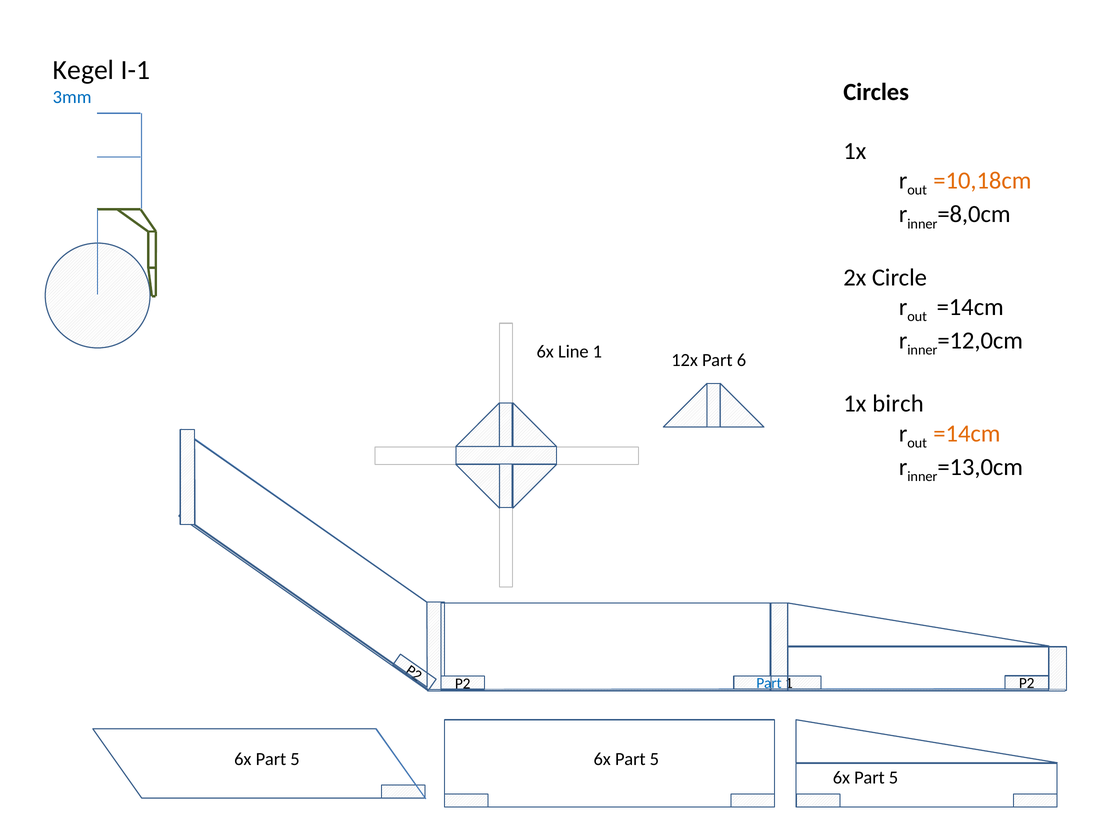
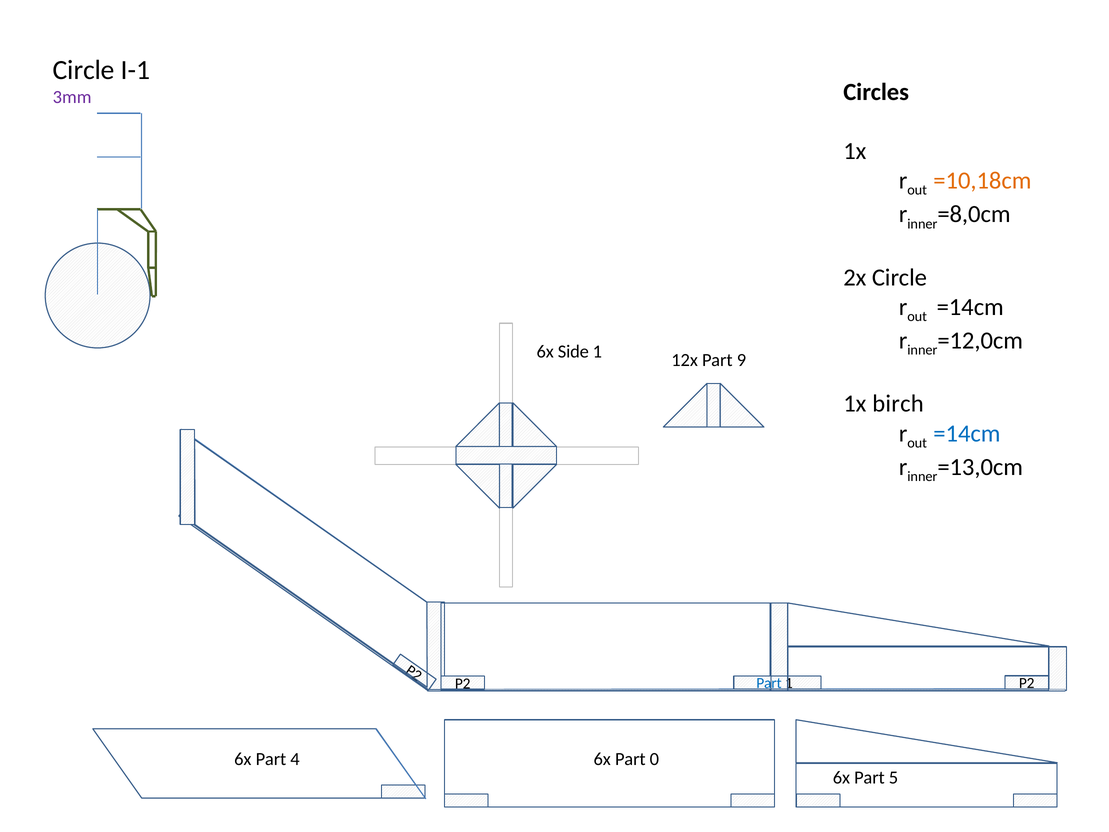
Kegel at (84, 70): Kegel -> Circle
3mm colour: blue -> purple
Line: Line -> Side
6: 6 -> 9
=14cm at (967, 433) colour: orange -> blue
5 at (295, 759): 5 -> 4
5 at (654, 759): 5 -> 0
